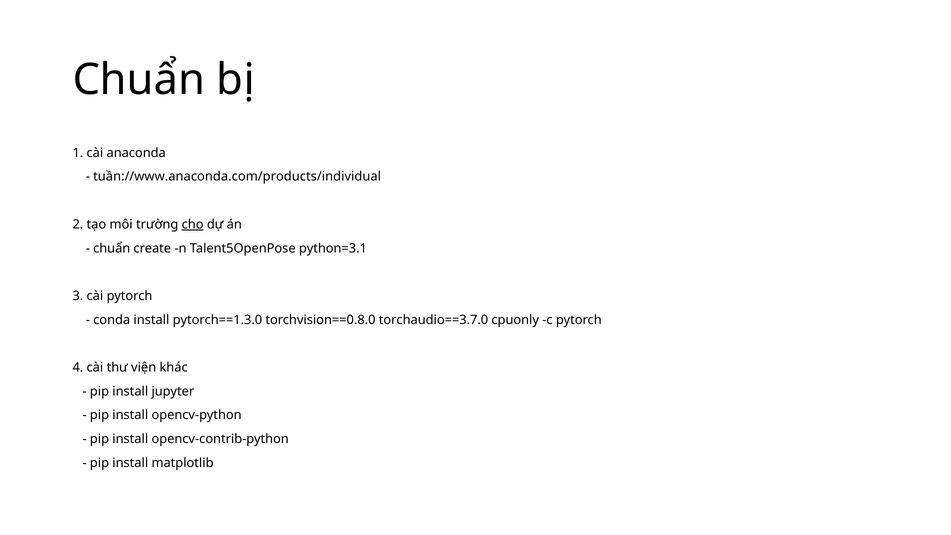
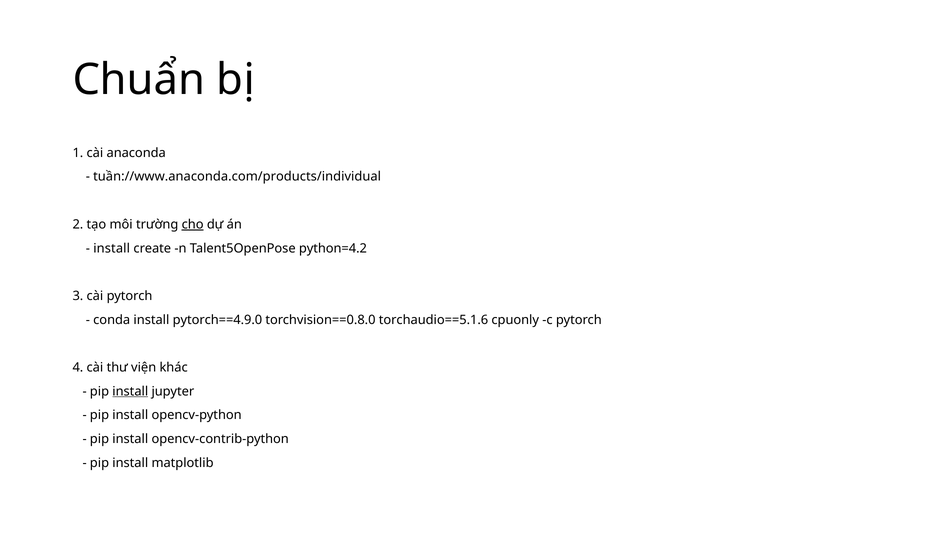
chuẩn at (112, 248): chuẩn -> install
python=3.1: python=3.1 -> python=4.2
pytorch==1.3.0: pytorch==1.3.0 -> pytorch==4.9.0
torchaudio==3.7.0: torchaudio==3.7.0 -> torchaudio==5.1.6
install at (130, 391) underline: none -> present
